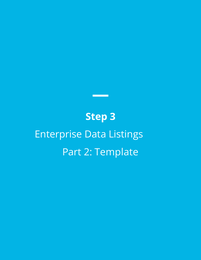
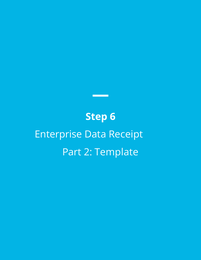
3: 3 -> 6
Listings: Listings -> Receipt
